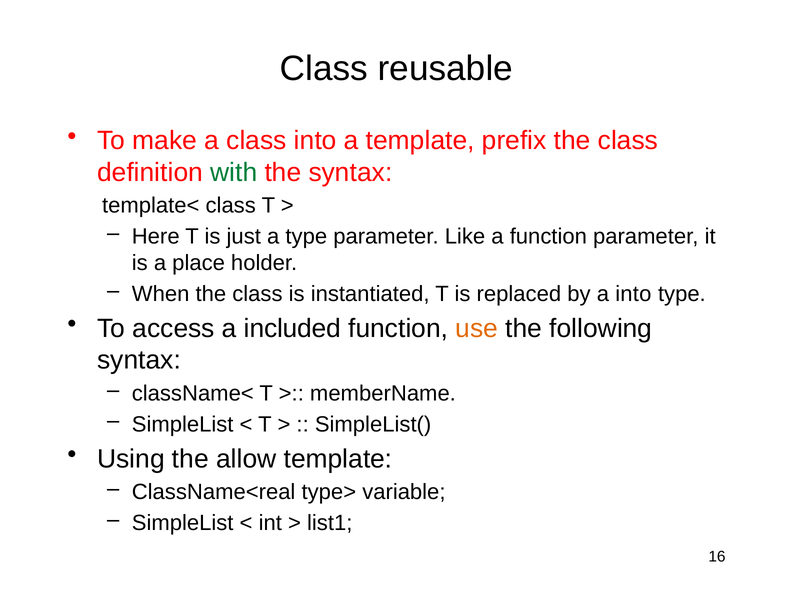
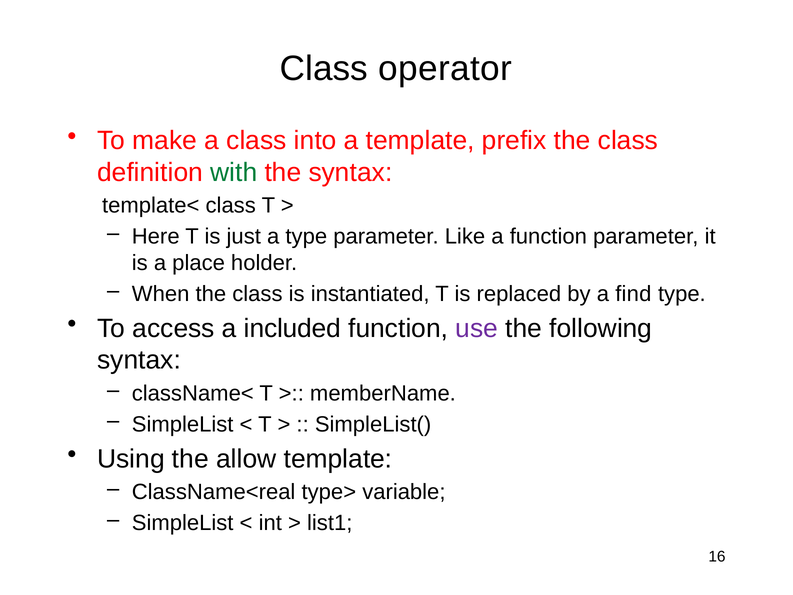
reusable: reusable -> operator
a into: into -> find
use colour: orange -> purple
